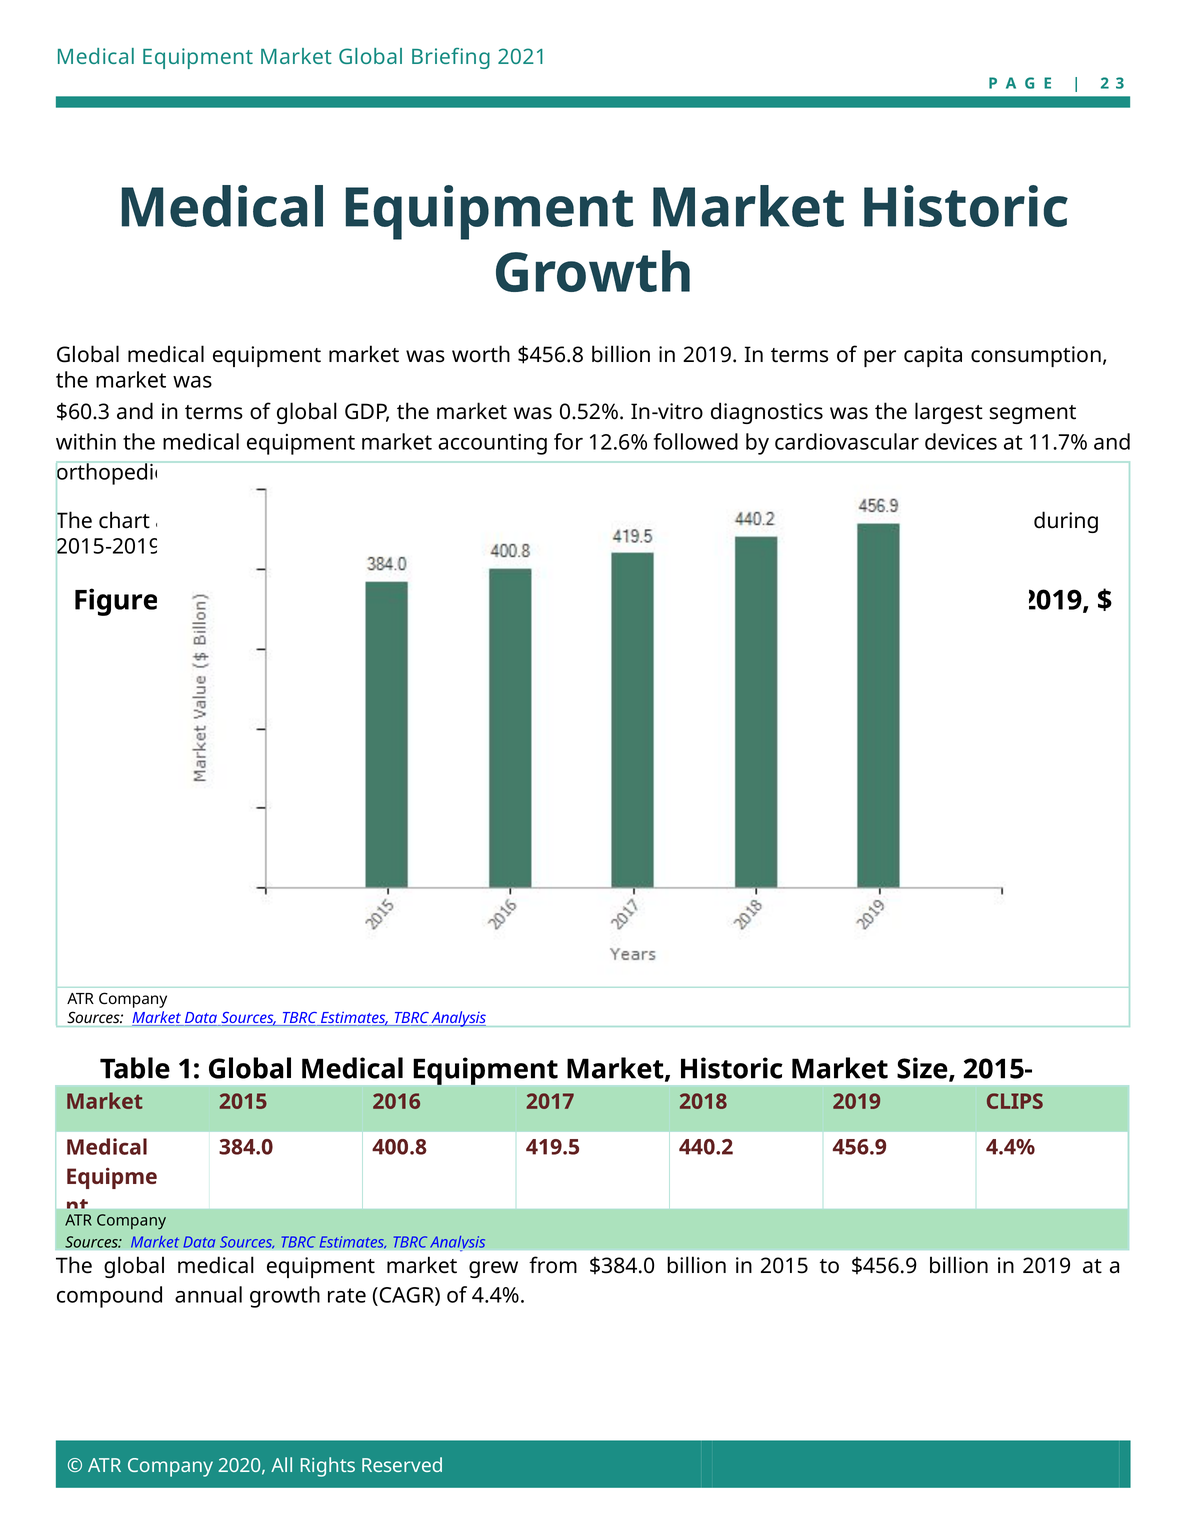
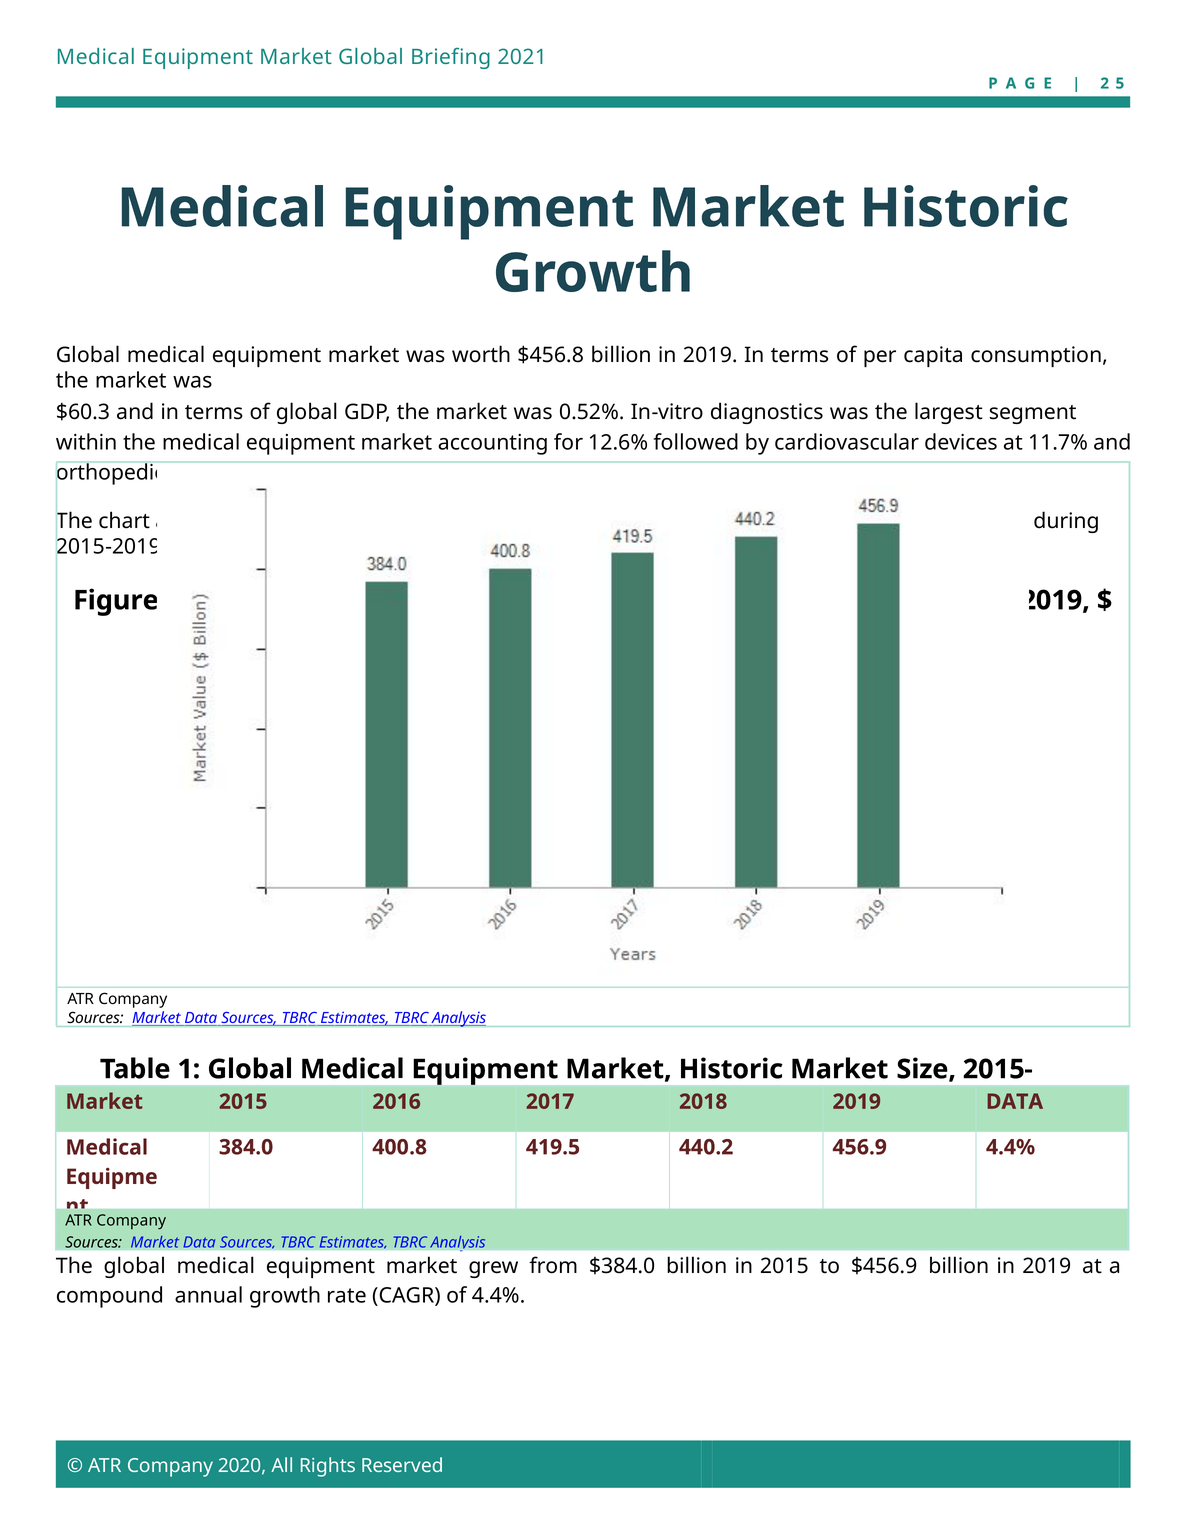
3: 3 -> 5
2019 CLIPS: CLIPS -> DATA
